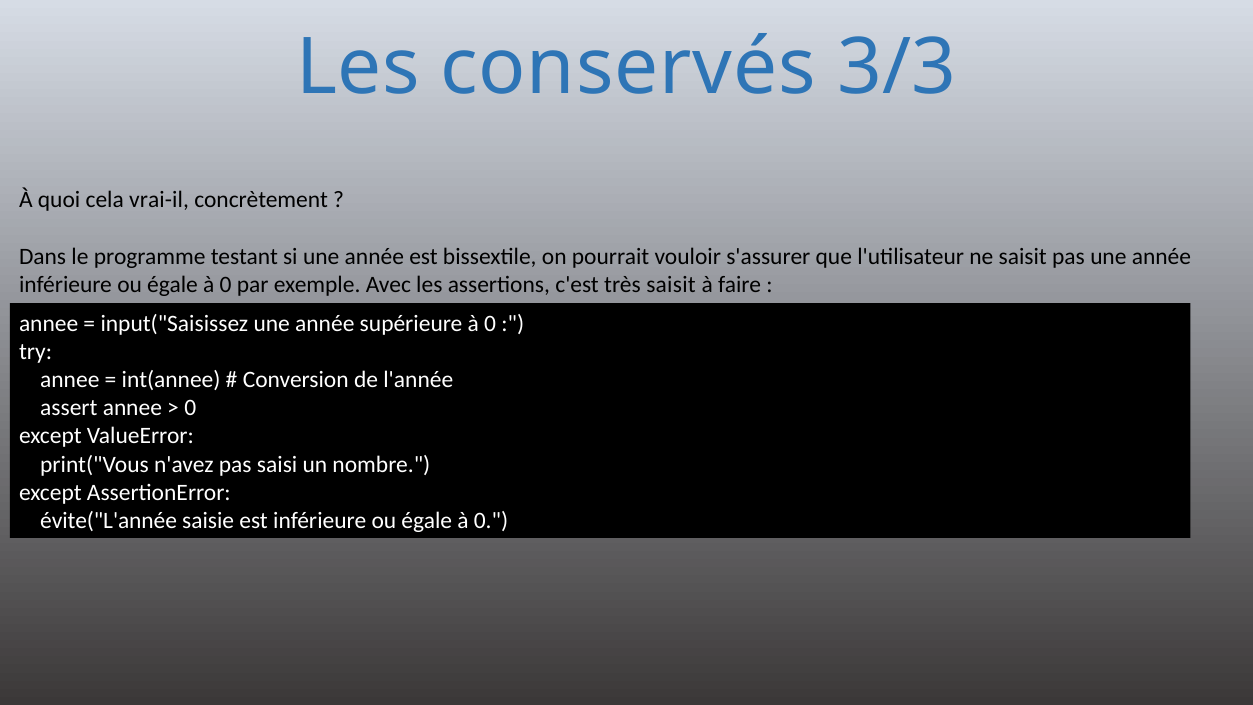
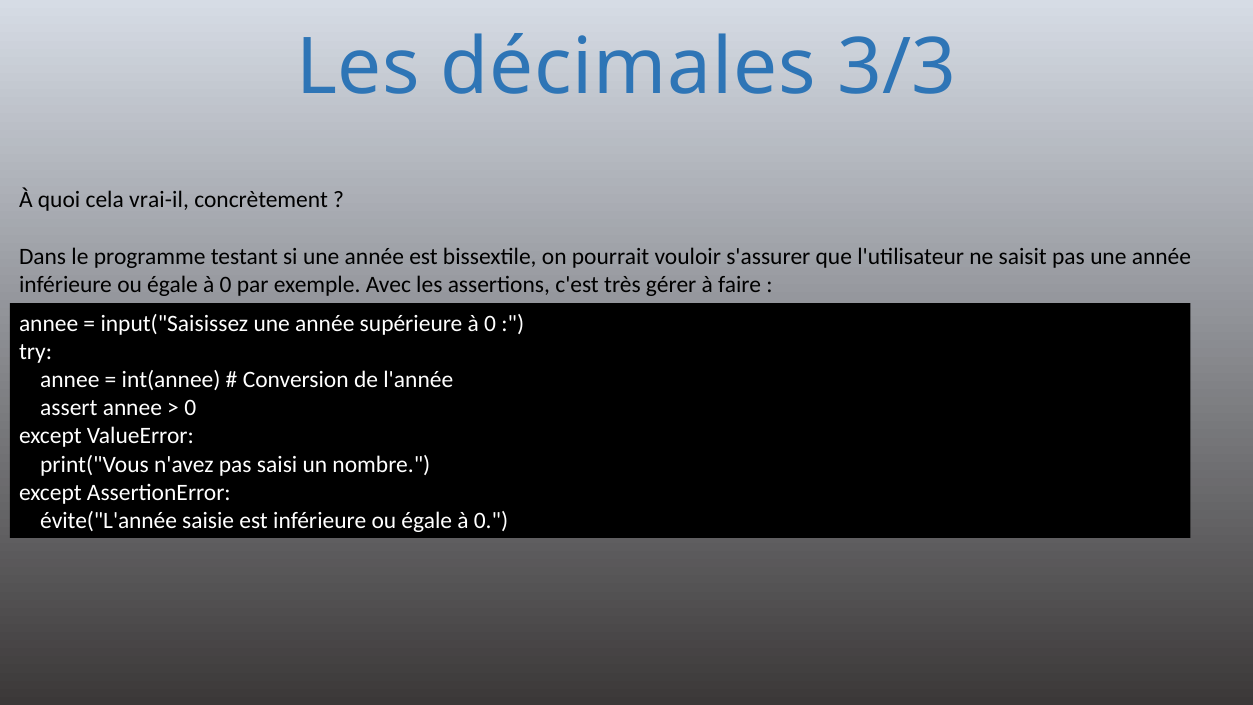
conservés: conservés -> décimales
très saisit: saisit -> gérer
